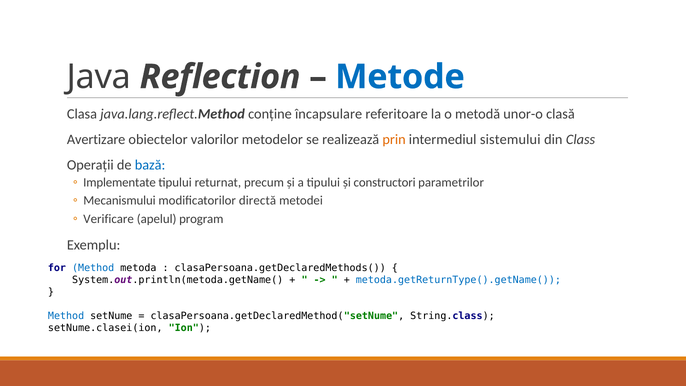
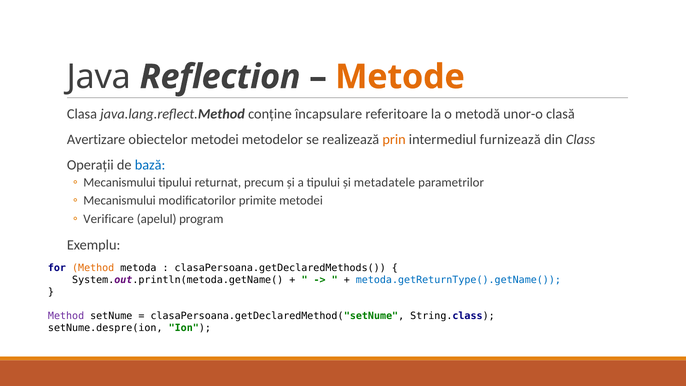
Metode colour: blue -> orange
obiectelor valorilor: valorilor -> metodei
sistemului: sistemului -> furnizează
Implementate at (120, 182): Implementate -> Mecanismului
constructori: constructori -> metadatele
directă: directă -> primite
Method at (93, 268) colour: blue -> orange
Method at (66, 316) colour: blue -> purple
setNume.clasei(ion: setNume.clasei(ion -> setNume.despre(ion
